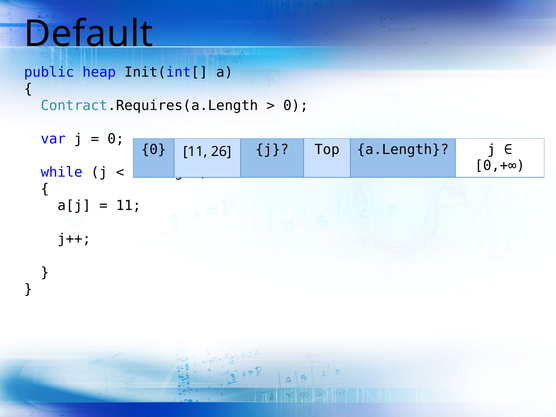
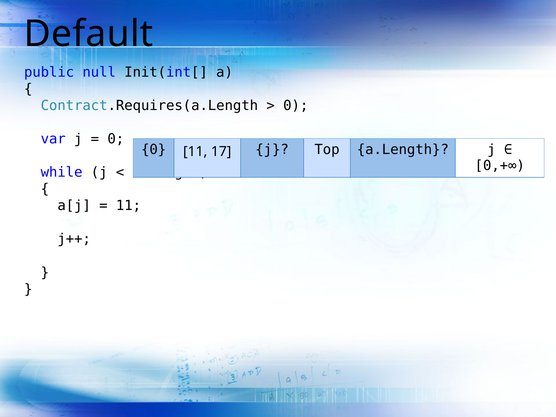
heap: heap -> null
26: 26 -> 17
